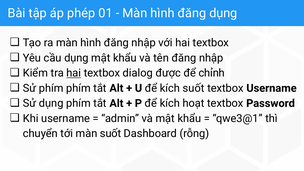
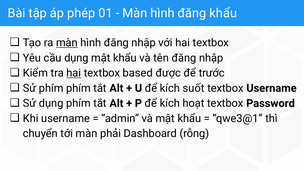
đăng dụng: dụng -> khẩu
màn at (67, 43) underline: none -> present
dialog: dialog -> based
chỉnh: chỉnh -> trước
màn suốt: suốt -> phải
